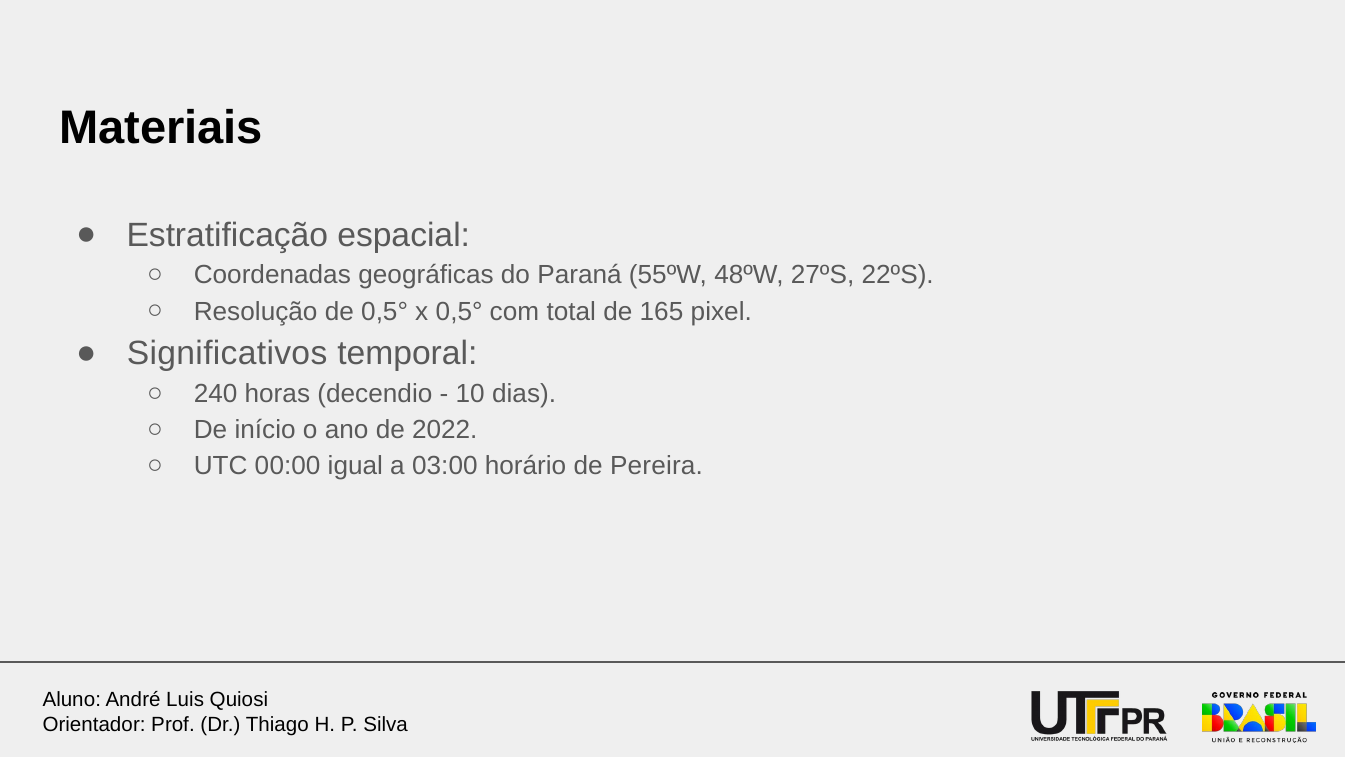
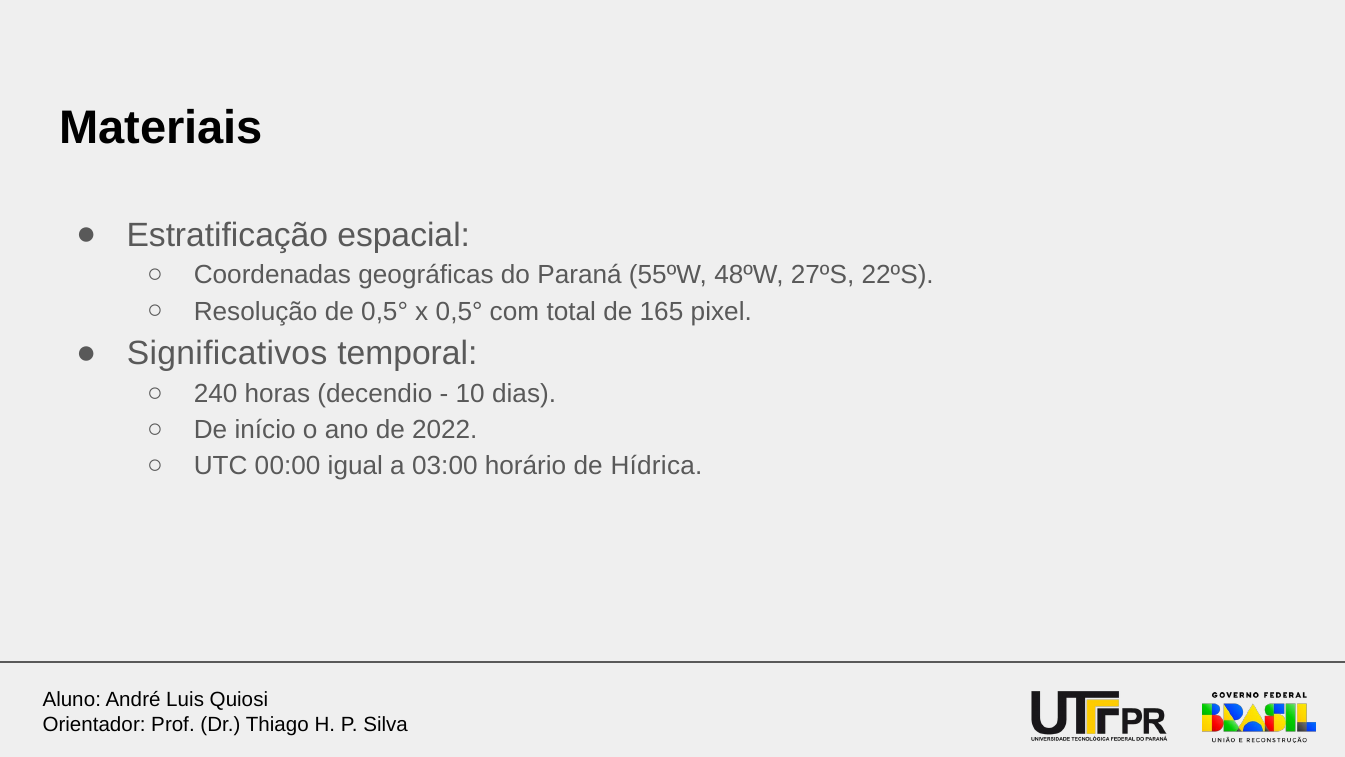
Pereira: Pereira -> Hídrica
